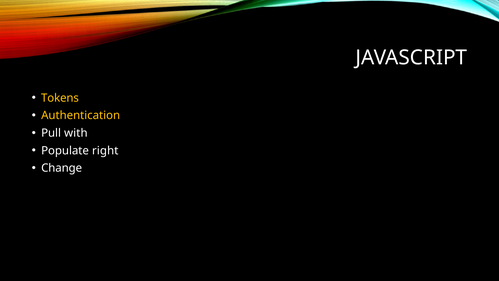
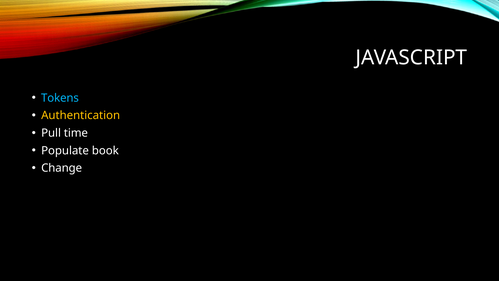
Tokens colour: yellow -> light blue
with: with -> time
right: right -> book
